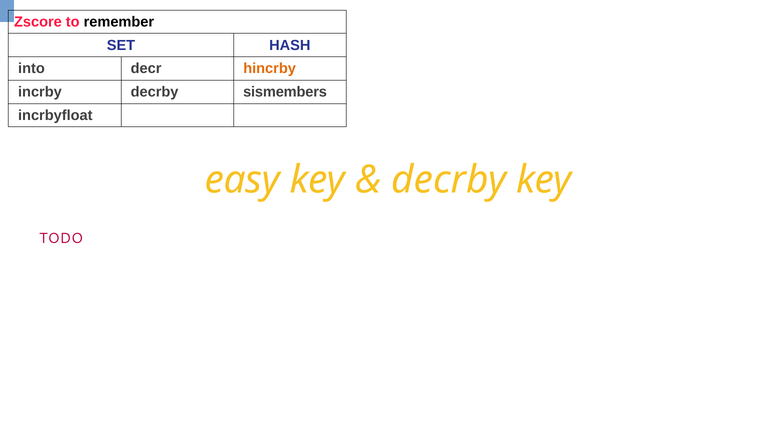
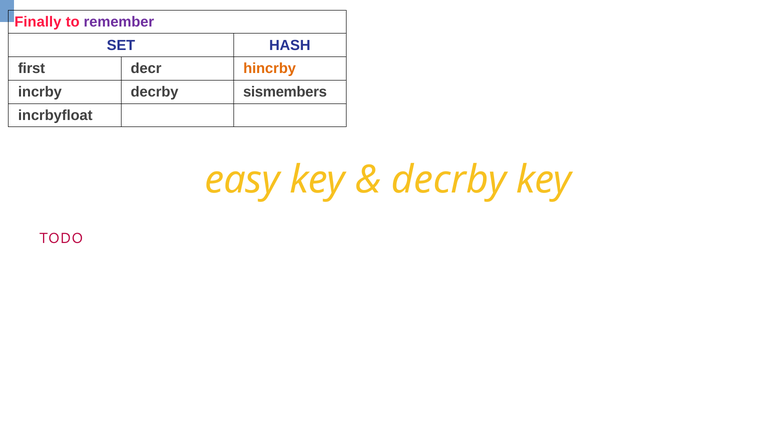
Zscore: Zscore -> Finally
remember colour: black -> purple
into: into -> first
